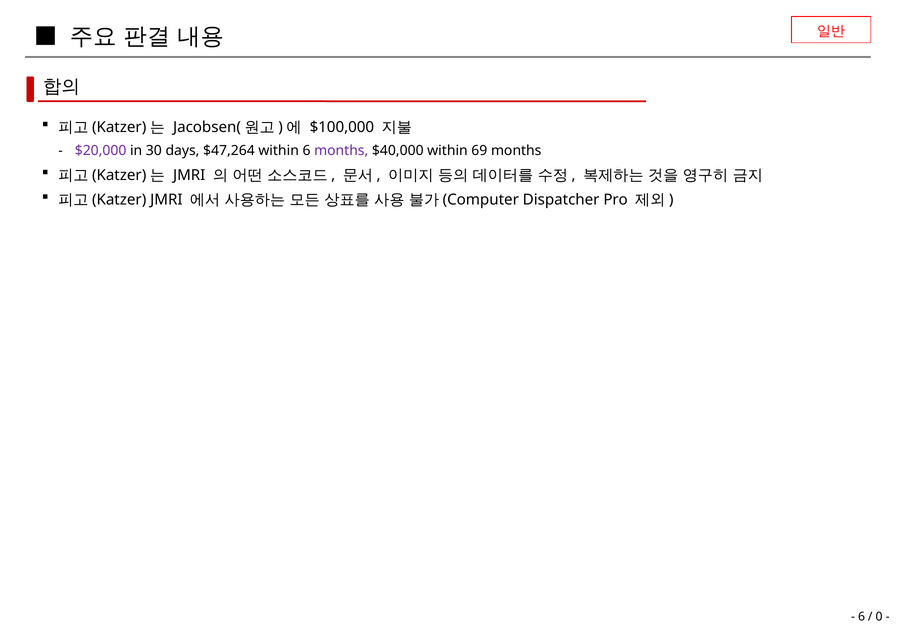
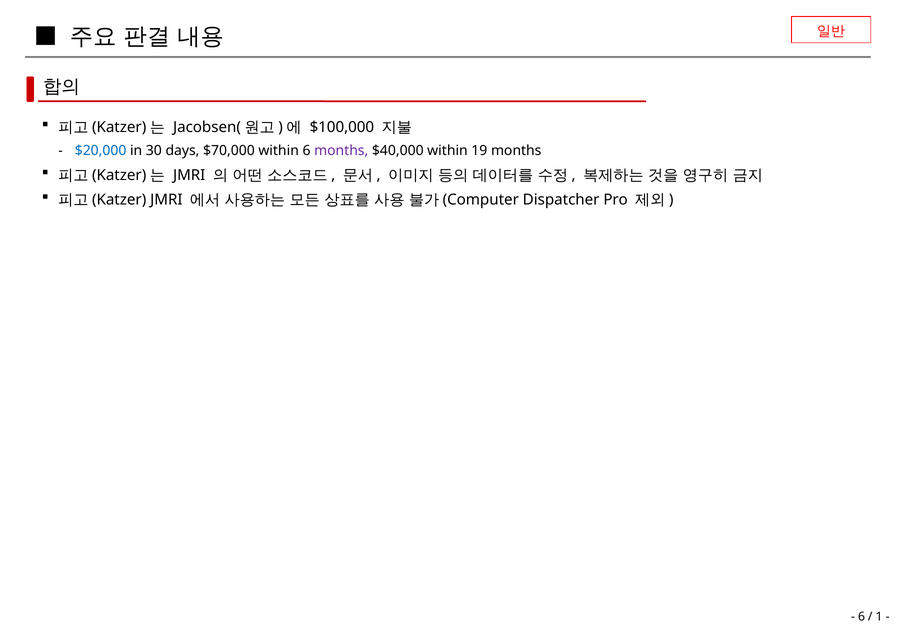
$20,000 colour: purple -> blue
$47,264: $47,264 -> $70,000
69: 69 -> 19
0: 0 -> 1
